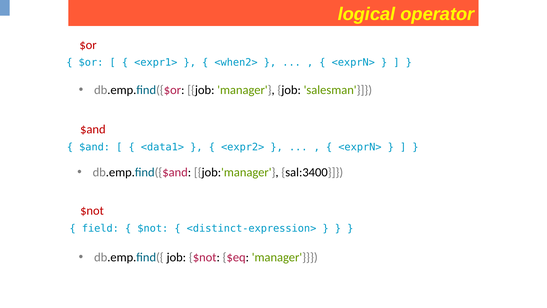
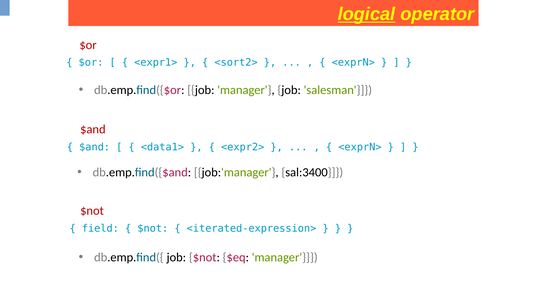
logical underline: none -> present
<when2>: <when2> -> <sort2>
<distinct-expression>: <distinct-expression> -> <iterated-expression>
